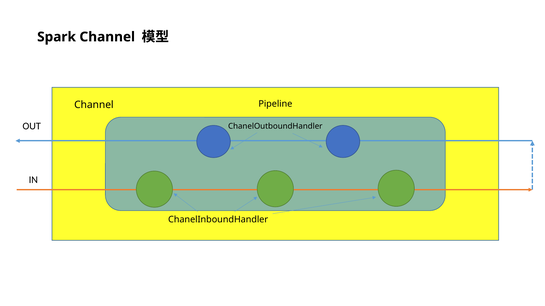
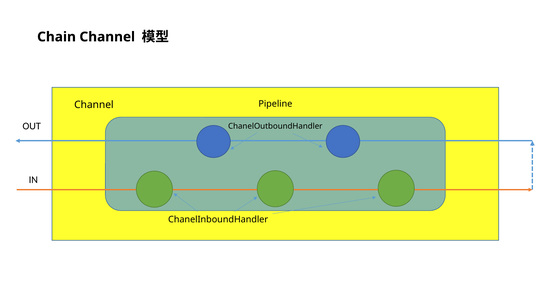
Spark: Spark -> Chain
